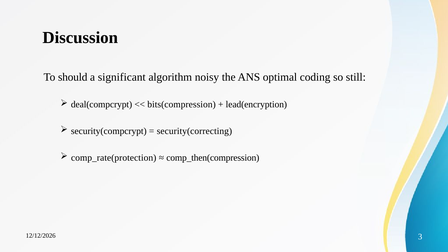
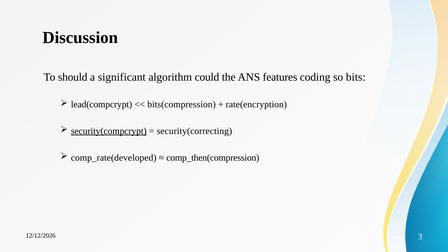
noisy: noisy -> could
optimal: optimal -> features
still: still -> bits
deal(compcrypt: deal(compcrypt -> lead(compcrypt
lead(encryption: lead(encryption -> rate(encryption
security(compcrypt underline: none -> present
comp_rate(protection: comp_rate(protection -> comp_rate(developed
